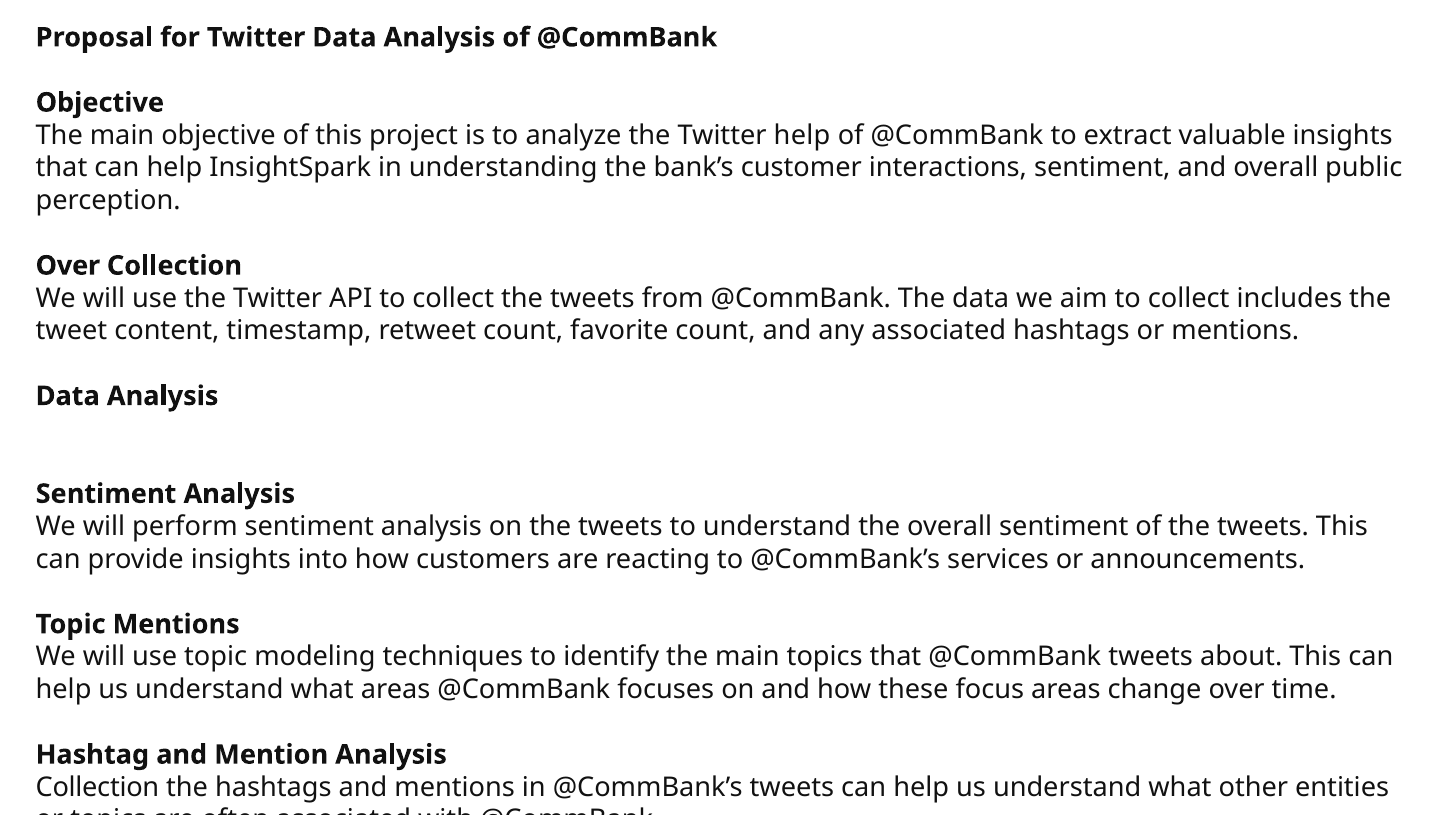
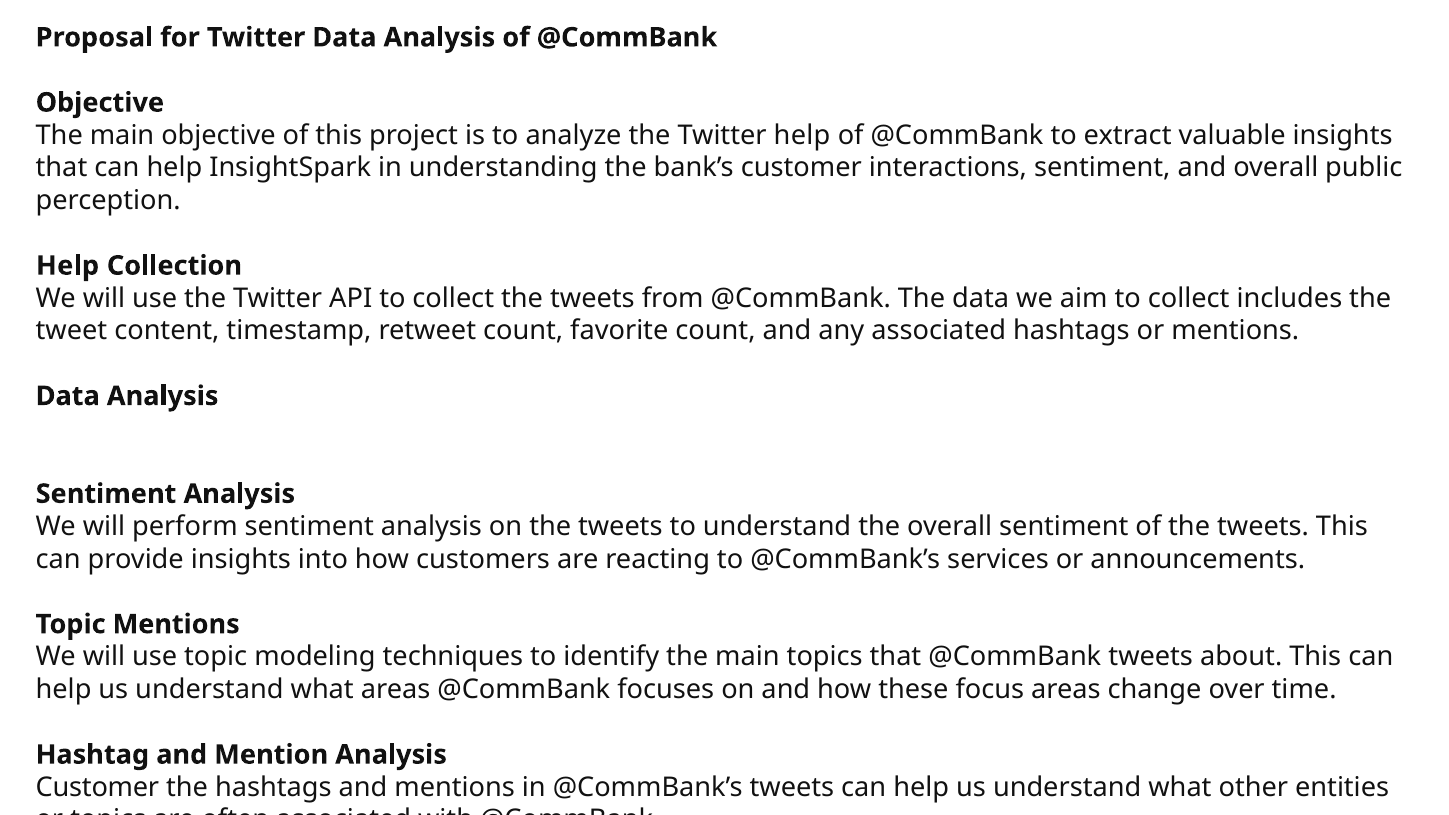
Over at (68, 266): Over -> Help
Collection at (97, 787): Collection -> Customer
